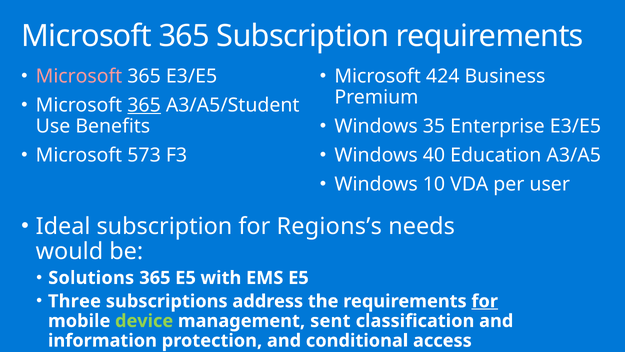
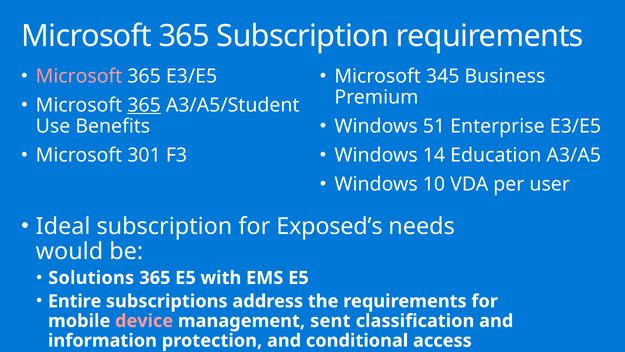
424: 424 -> 345
35: 35 -> 51
40: 40 -> 14
573: 573 -> 301
Regions’s: Regions’s -> Exposed’s
Three: Three -> Entire
for at (485, 301) underline: present -> none
device colour: light green -> pink
